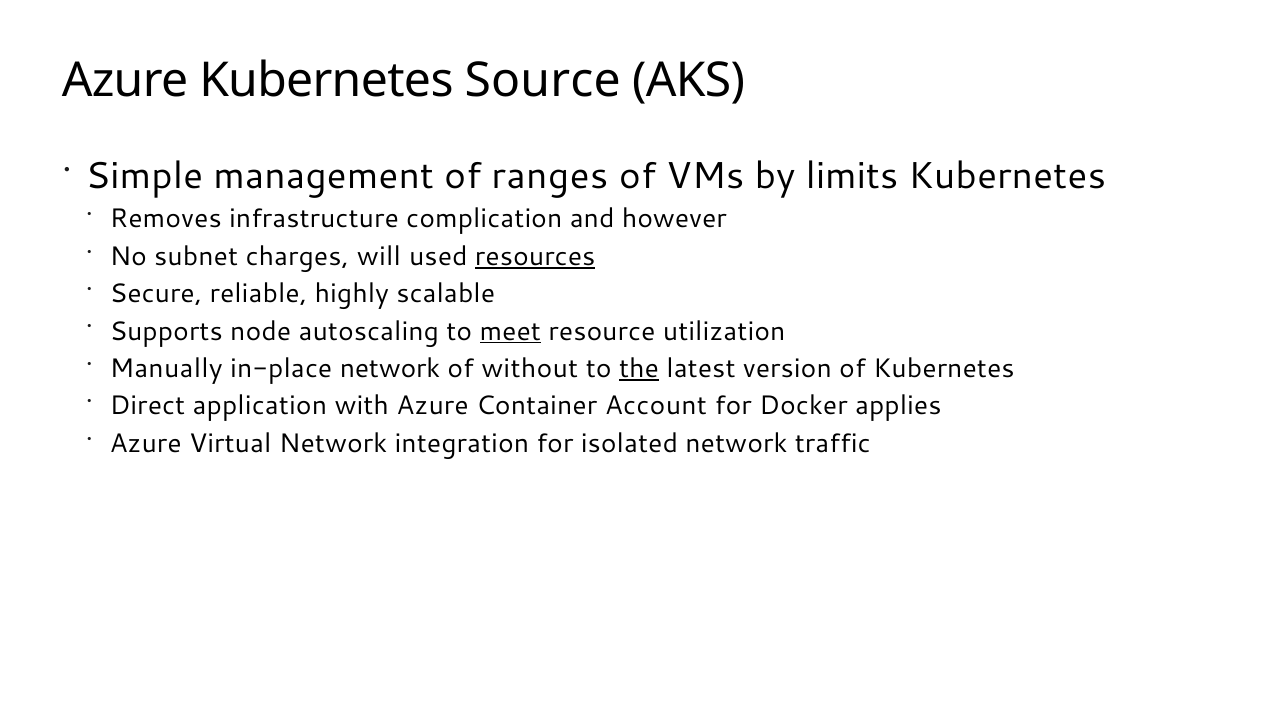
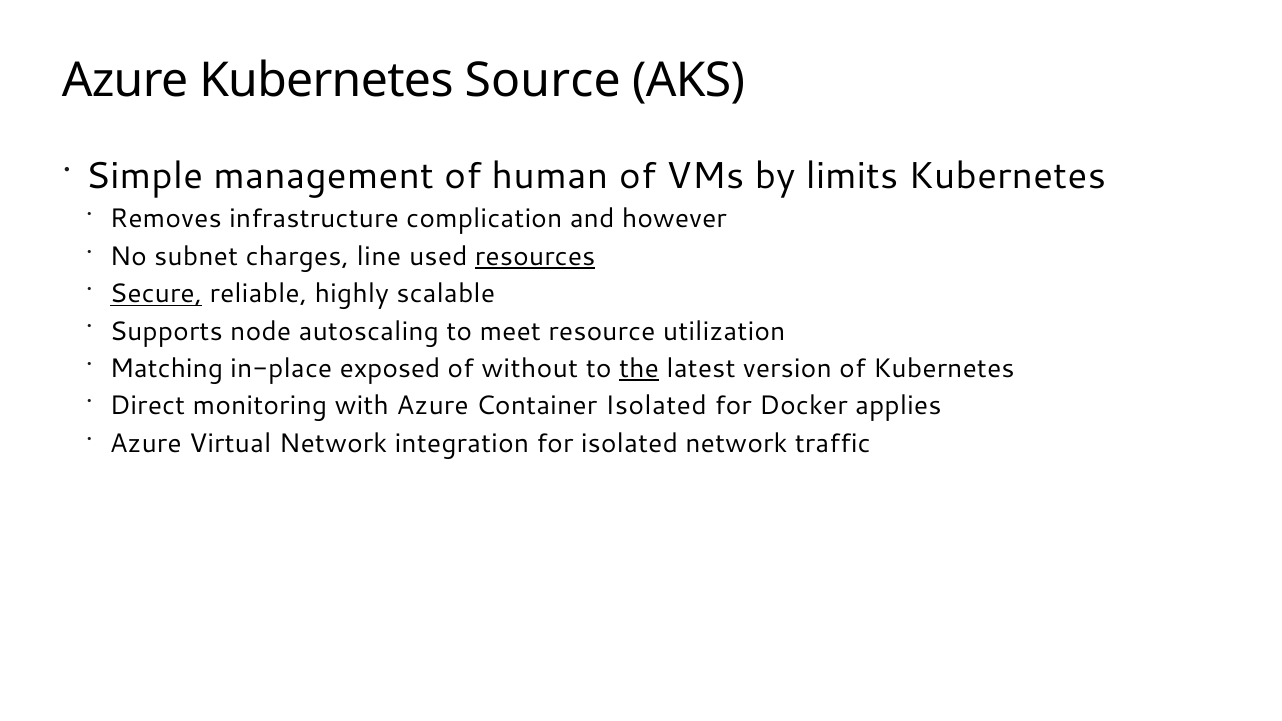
ranges: ranges -> human
will: will -> line
Secure underline: none -> present
meet underline: present -> none
Manually: Manually -> Matching
in-place network: network -> exposed
application: application -> monitoring
Container Account: Account -> Isolated
